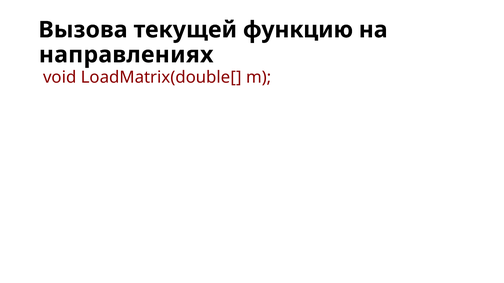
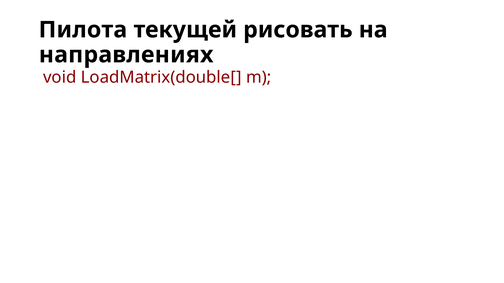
Вызова: Вызова -> Пилота
функцию: функцию -> рисовать
